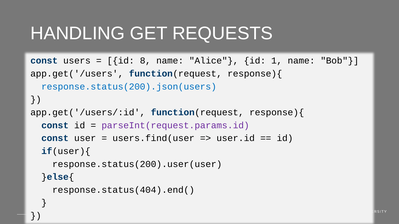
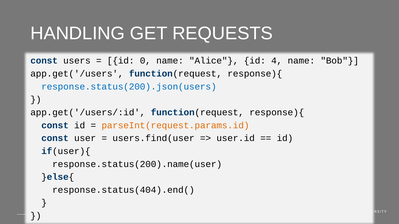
8: 8 -> 0
1: 1 -> 4
parseInt(request.params.id colour: purple -> orange
response.status(200).user(user: response.status(200).user(user -> response.status(200).name(user
